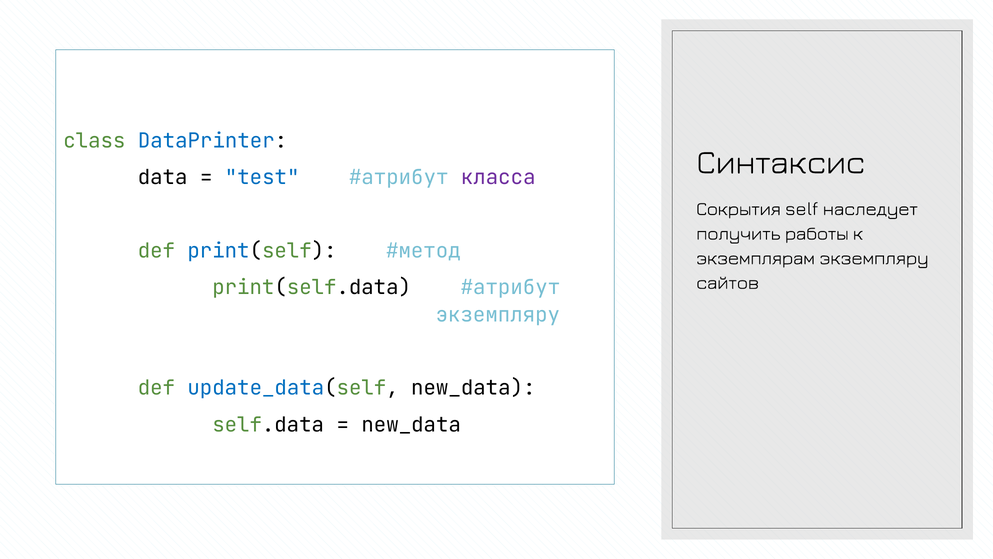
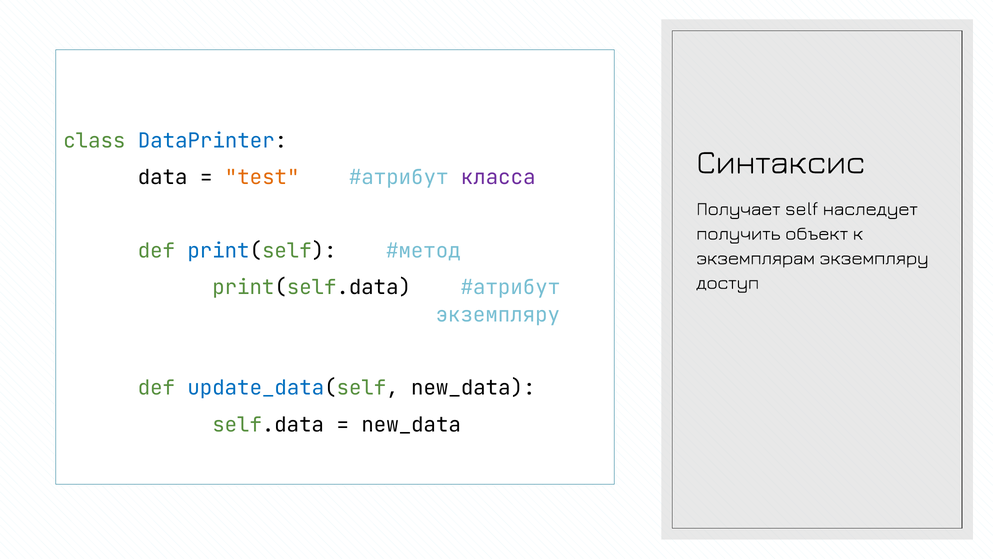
test colour: blue -> orange
Сокрытия: Сокрытия -> Получает
работы: работы -> объект
сайтов: сайтов -> доступ
